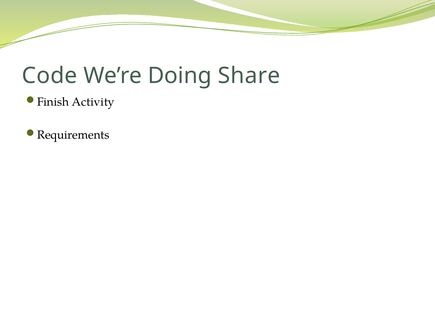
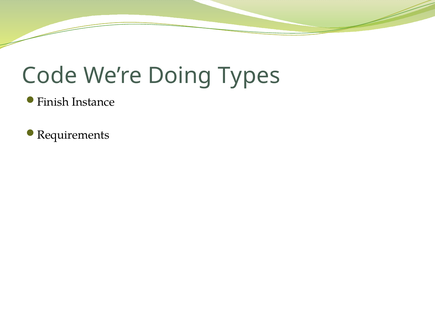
Share: Share -> Types
Activity: Activity -> Instance
